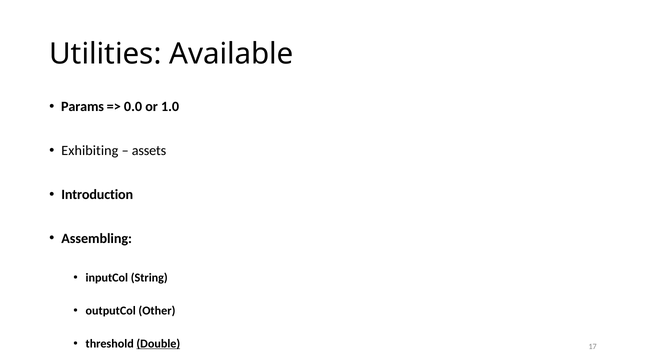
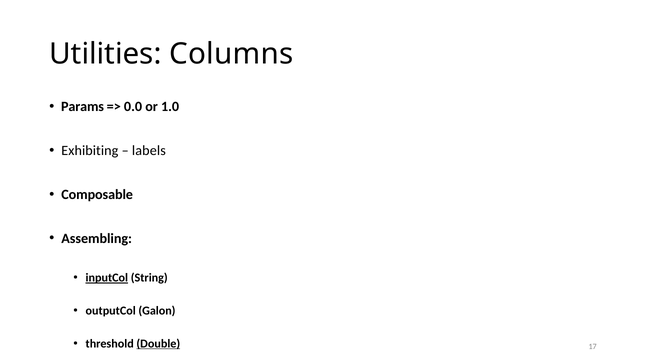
Available: Available -> Columns
assets: assets -> labels
Introduction: Introduction -> Composable
inputCol underline: none -> present
Other: Other -> Galon
